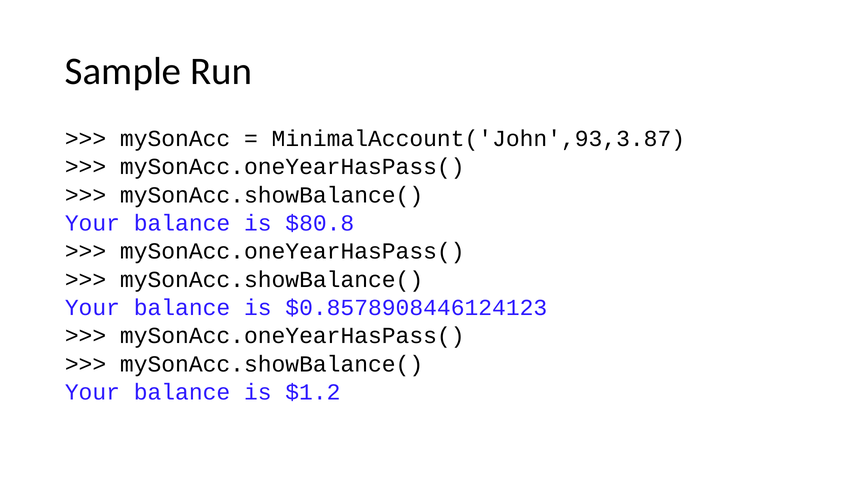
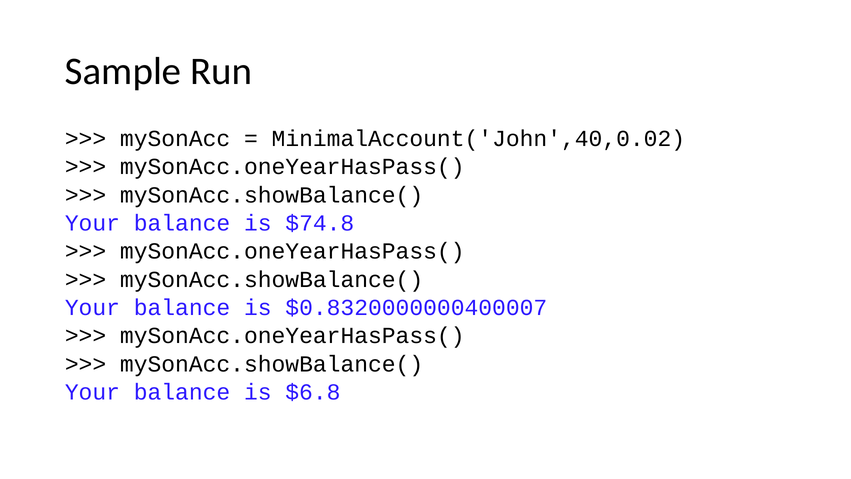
MinimalAccount('John',93,3.87: MinimalAccount('John',93,3.87 -> MinimalAccount('John',40,0.02
$80.8: $80.8 -> $74.8
$0.8578908446124123: $0.8578908446124123 -> $0.8320000000400007
$1.2: $1.2 -> $6.8
